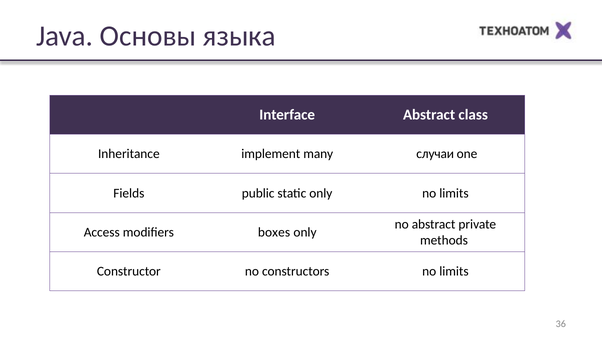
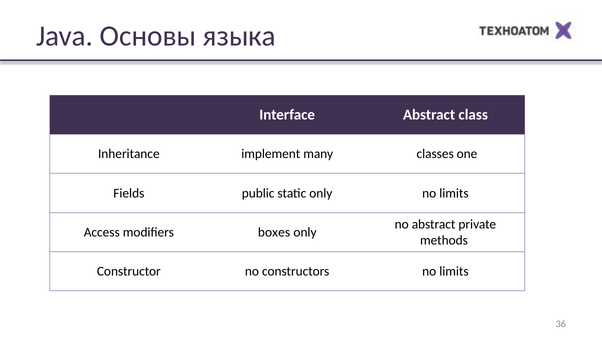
случаи: случаи -> classes
